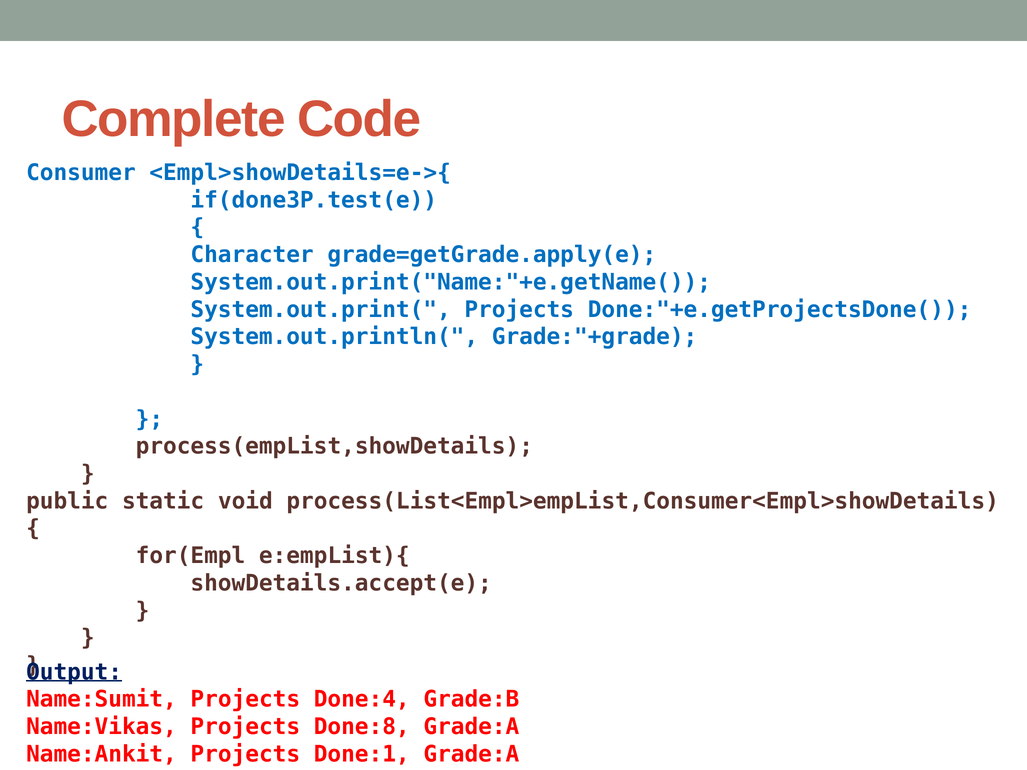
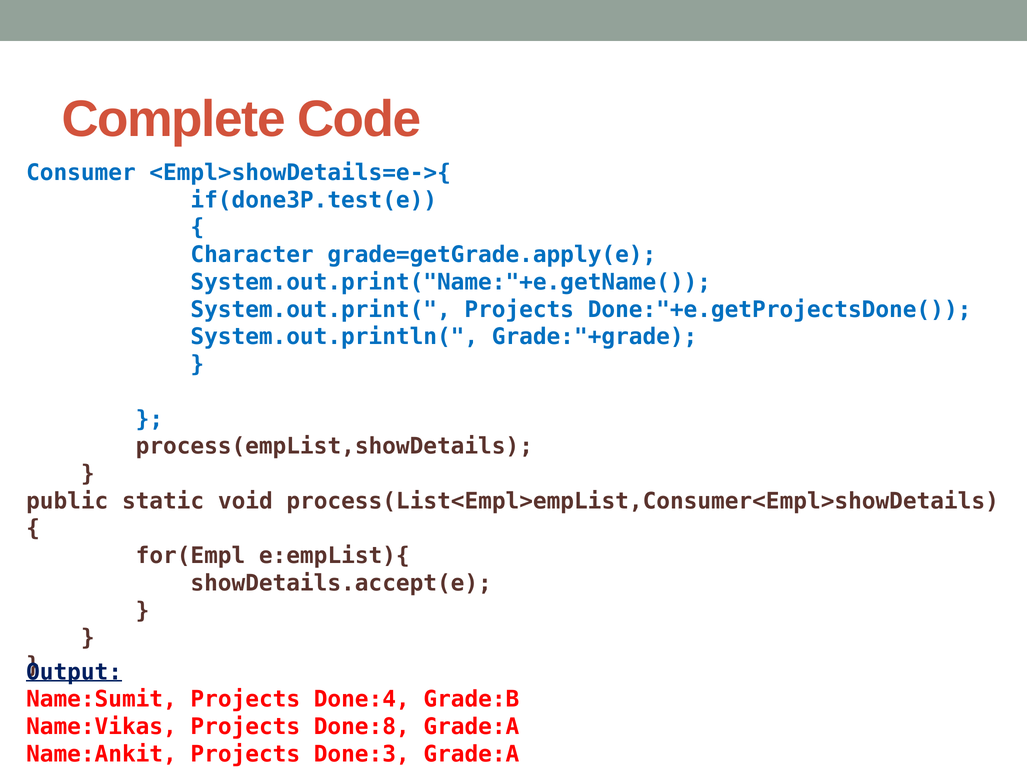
Done:1: Done:1 -> Done:3
